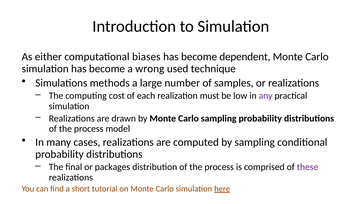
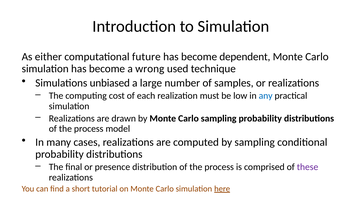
biases: biases -> future
methods: methods -> unbiased
any colour: purple -> blue
packages: packages -> presence
